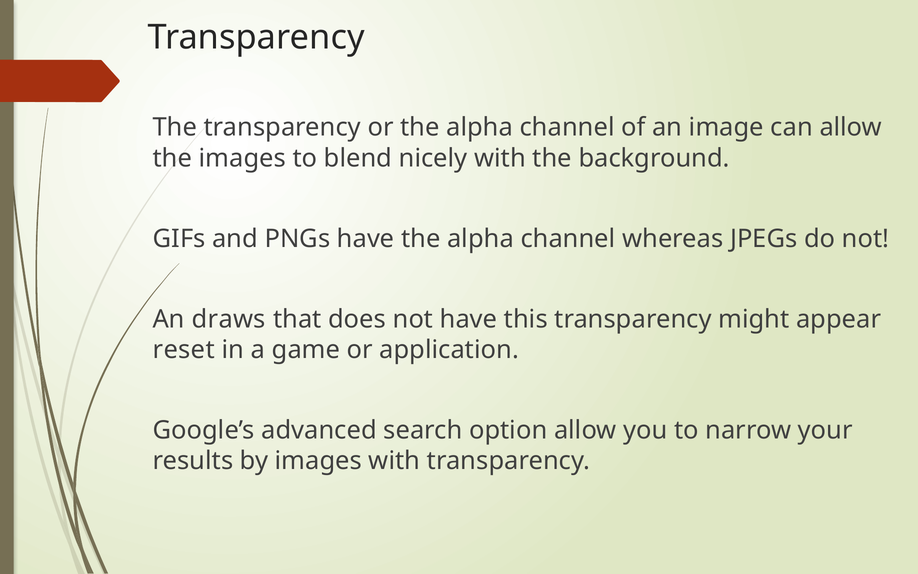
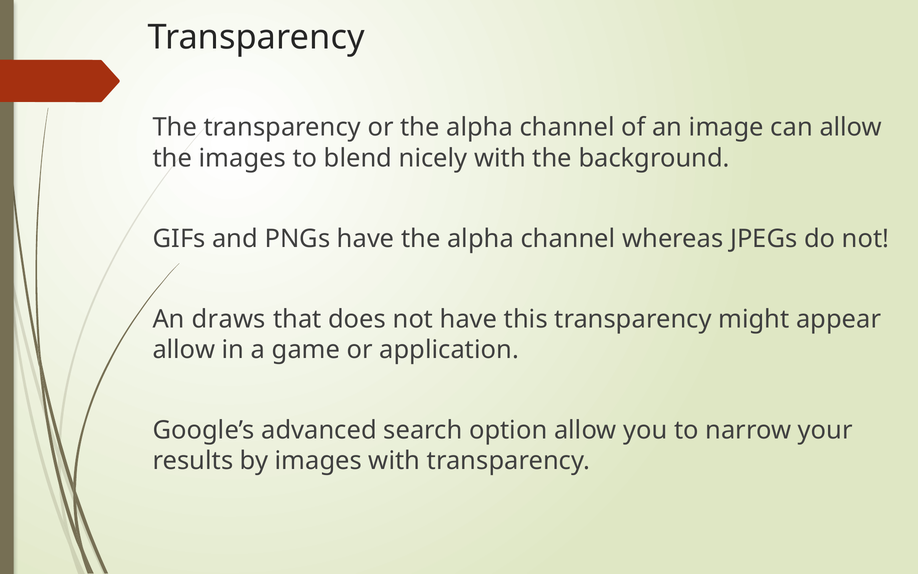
reset at (184, 350): reset -> allow
